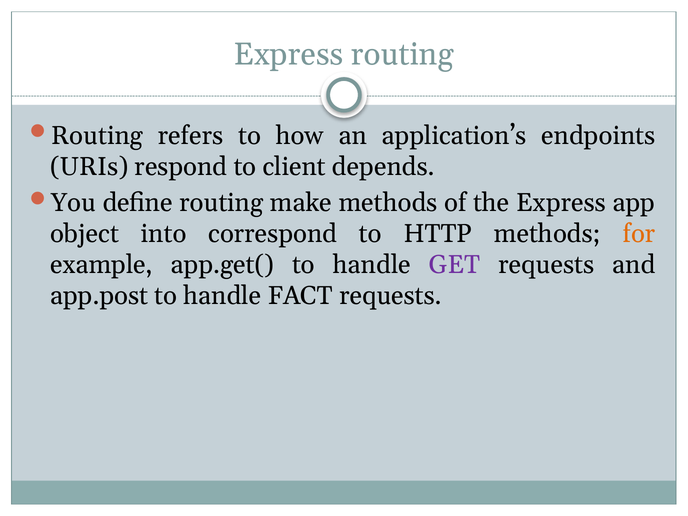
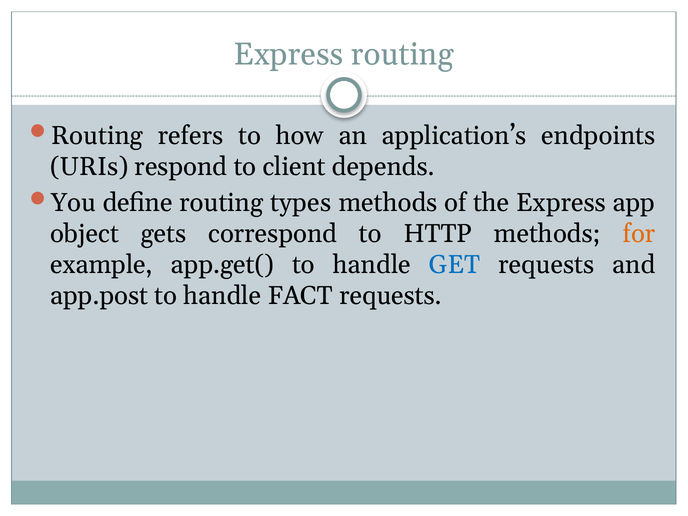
make: make -> types
into: into -> gets
GET colour: purple -> blue
